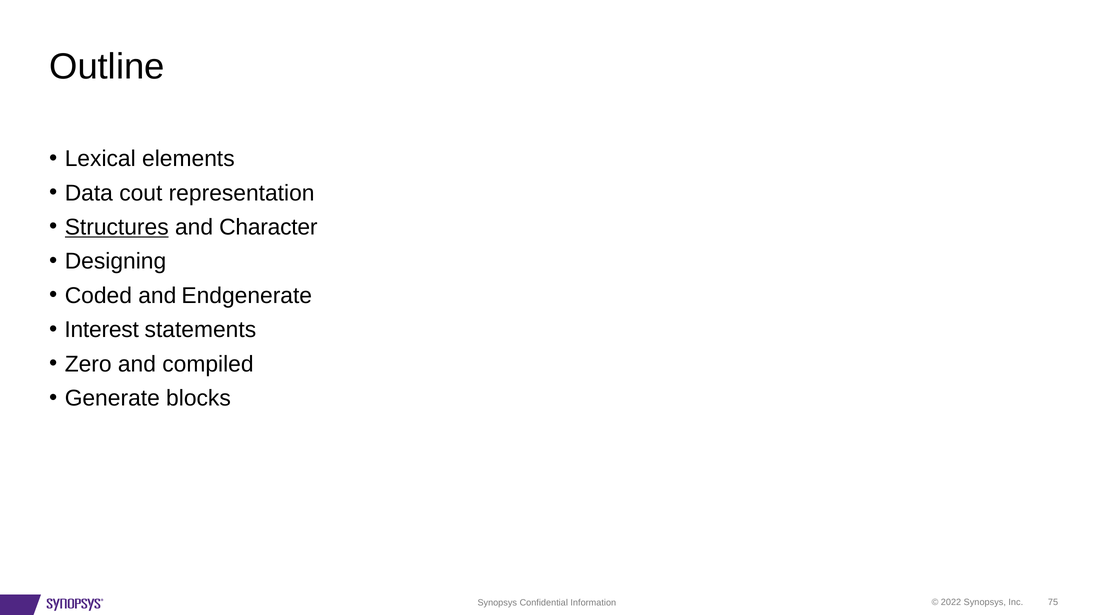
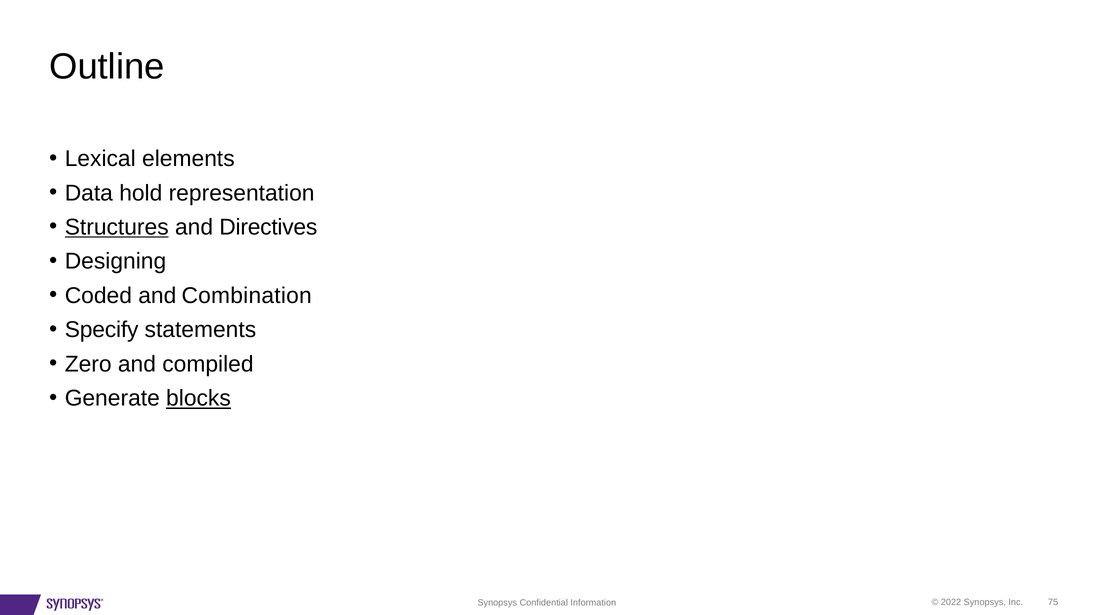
cout: cout -> hold
Character: Character -> Directives
Endgenerate: Endgenerate -> Combination
Interest: Interest -> Specify
blocks underline: none -> present
